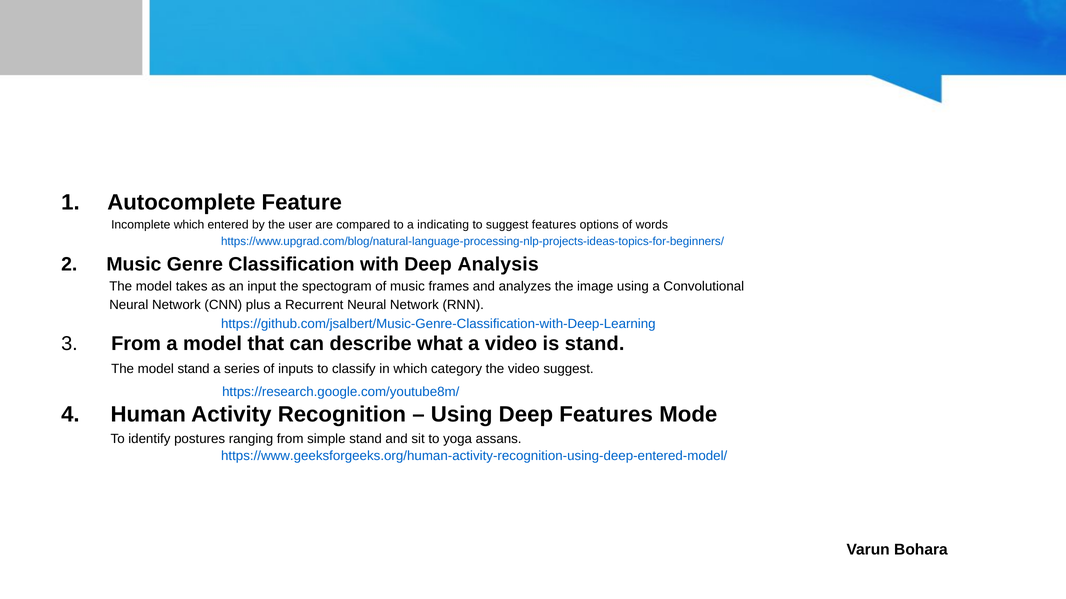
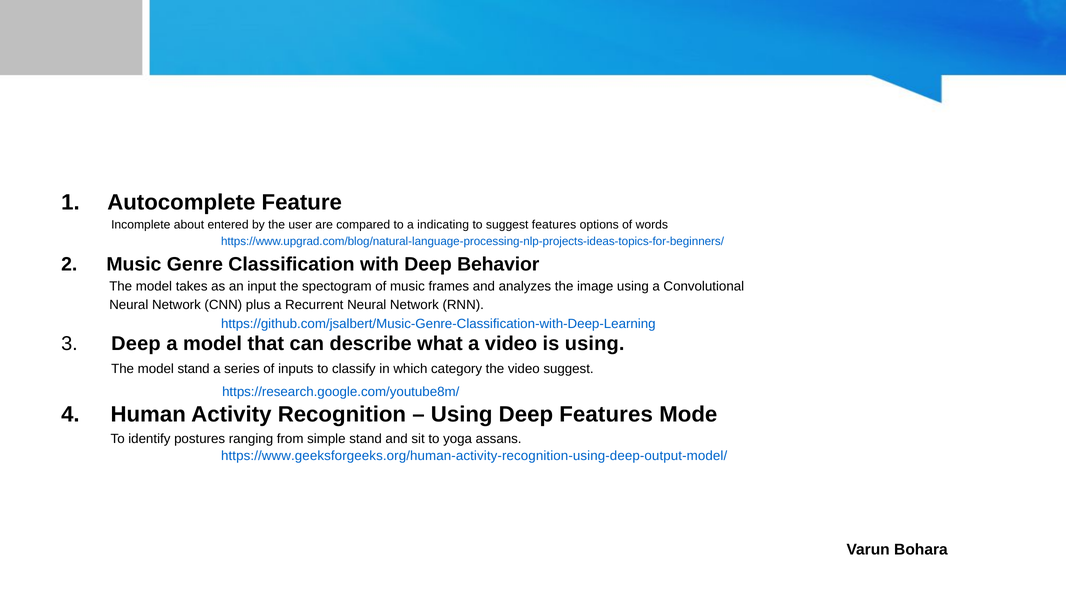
Incomplete which: which -> about
Analysis: Analysis -> Behavior
3 From: From -> Deep
is stand: stand -> using
https://www.geeksforgeeks.org/human-activity-recognition-using-deep-entered-model/: https://www.geeksforgeeks.org/human-activity-recognition-using-deep-entered-model/ -> https://www.geeksforgeeks.org/human-activity-recognition-using-deep-output-model/
